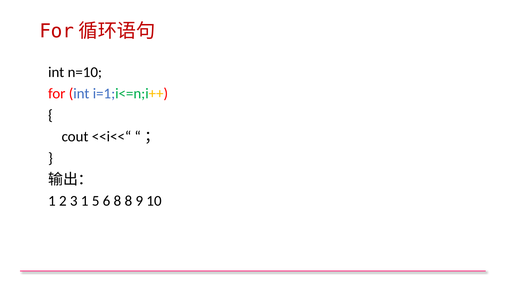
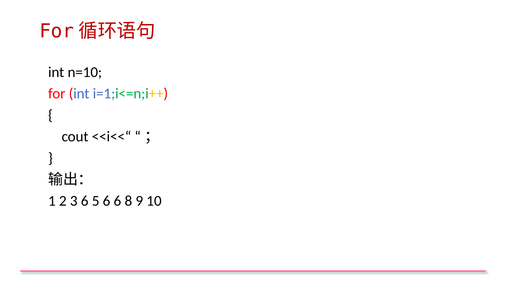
3 1: 1 -> 6
6 8: 8 -> 6
